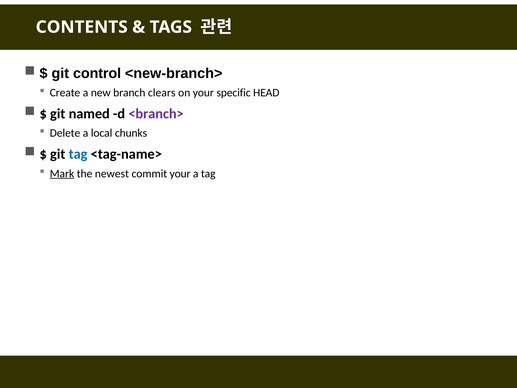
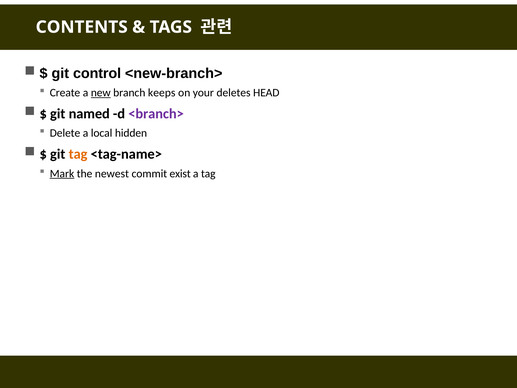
new underline: none -> present
clears: clears -> keeps
specific: specific -> deletes
chunks: chunks -> hidden
tag at (78, 154) colour: blue -> orange
commit your: your -> exist
